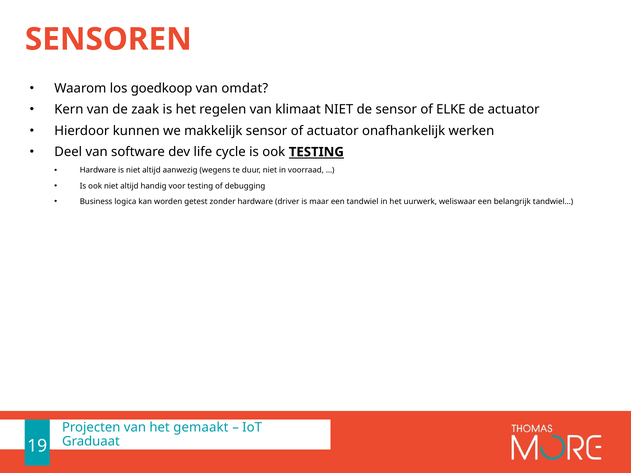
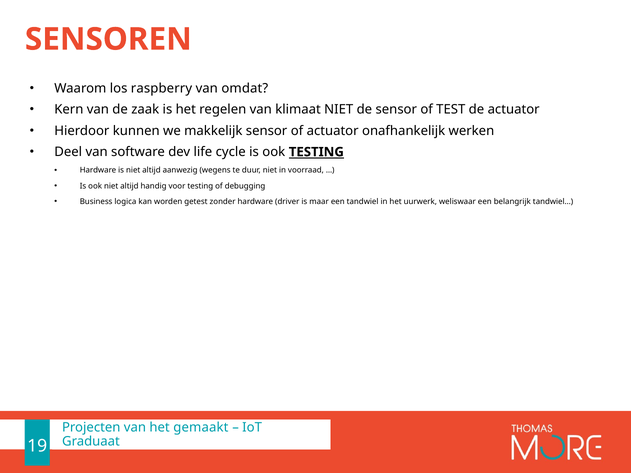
goedkoop: goedkoop -> raspberry
ELKE: ELKE -> TEST
